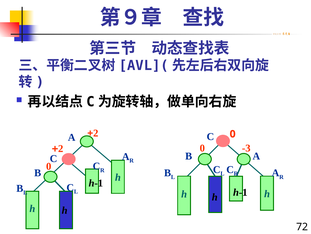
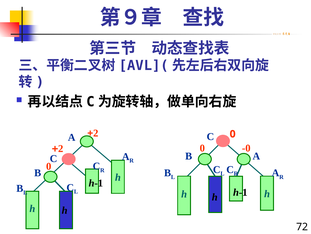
-3: -3 -> -0
